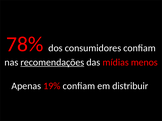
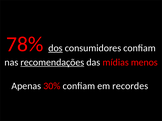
dos underline: none -> present
19%: 19% -> 30%
distribuir: distribuir -> recordes
